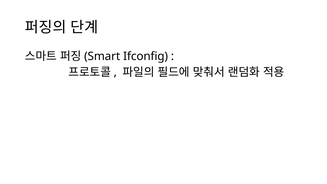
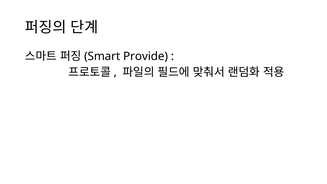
Ifconfig: Ifconfig -> Provide
